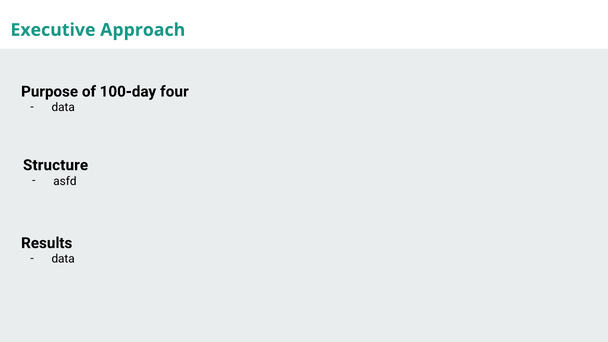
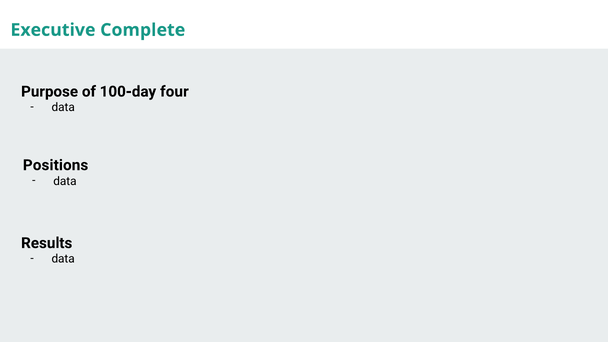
Approach: Approach -> Complete
Structure: Structure -> Positions
asfd at (65, 181): asfd -> data
